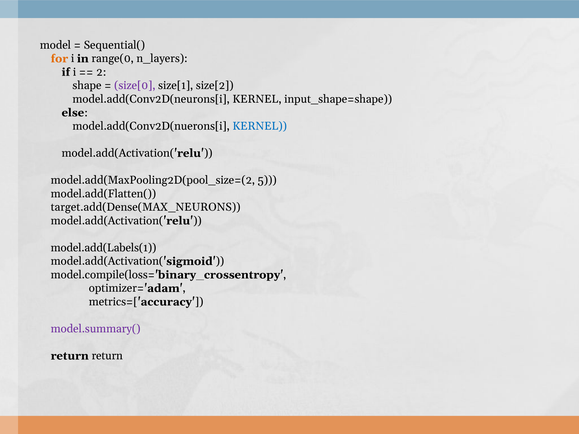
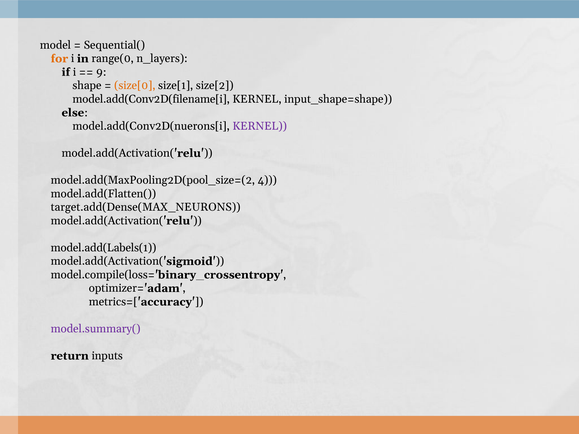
2: 2 -> 9
size[0 colour: purple -> orange
model.add(Conv2D(neurons[i: model.add(Conv2D(neurons[i -> model.add(Conv2D(filename[i
KERNEL at (260, 126) colour: blue -> purple
5: 5 -> 4
return return: return -> inputs
